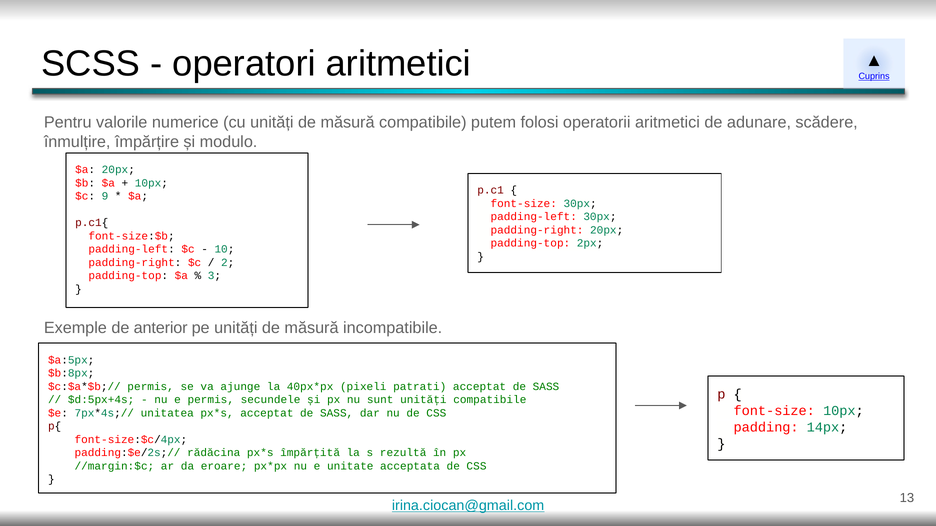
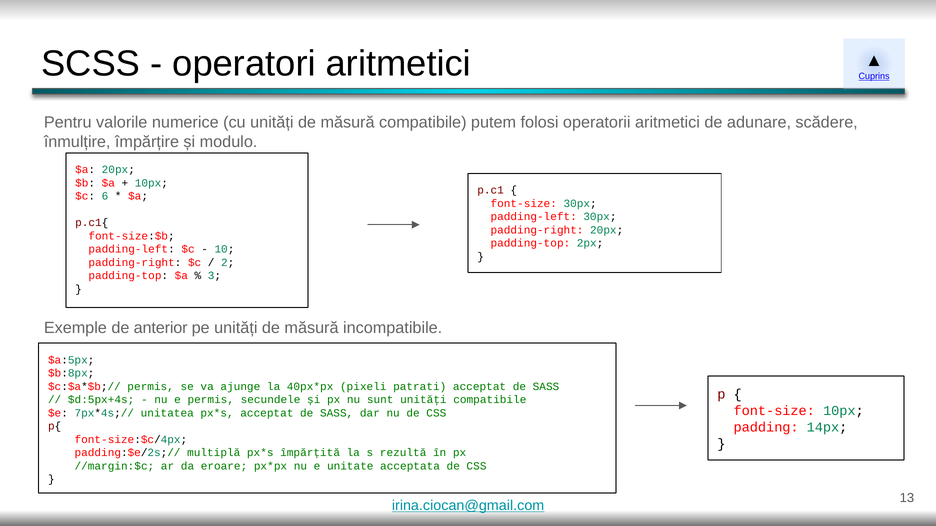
9: 9 -> 6
rădăcina: rădăcina -> multiplă
